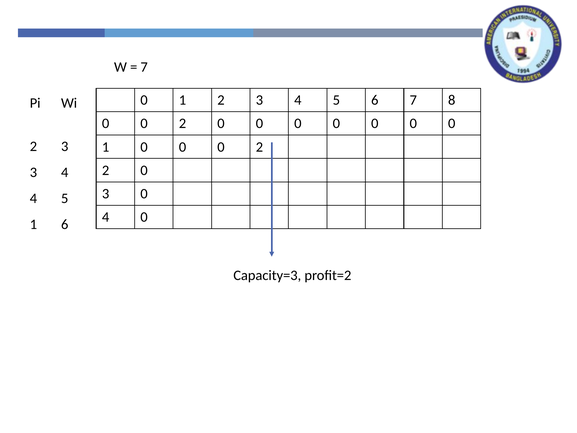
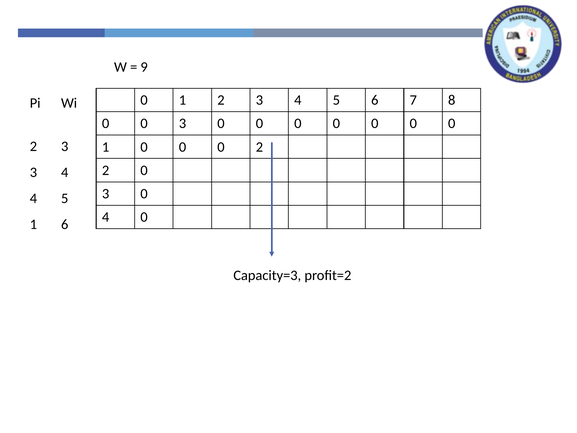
7 at (144, 67): 7 -> 9
2 at (182, 123): 2 -> 3
